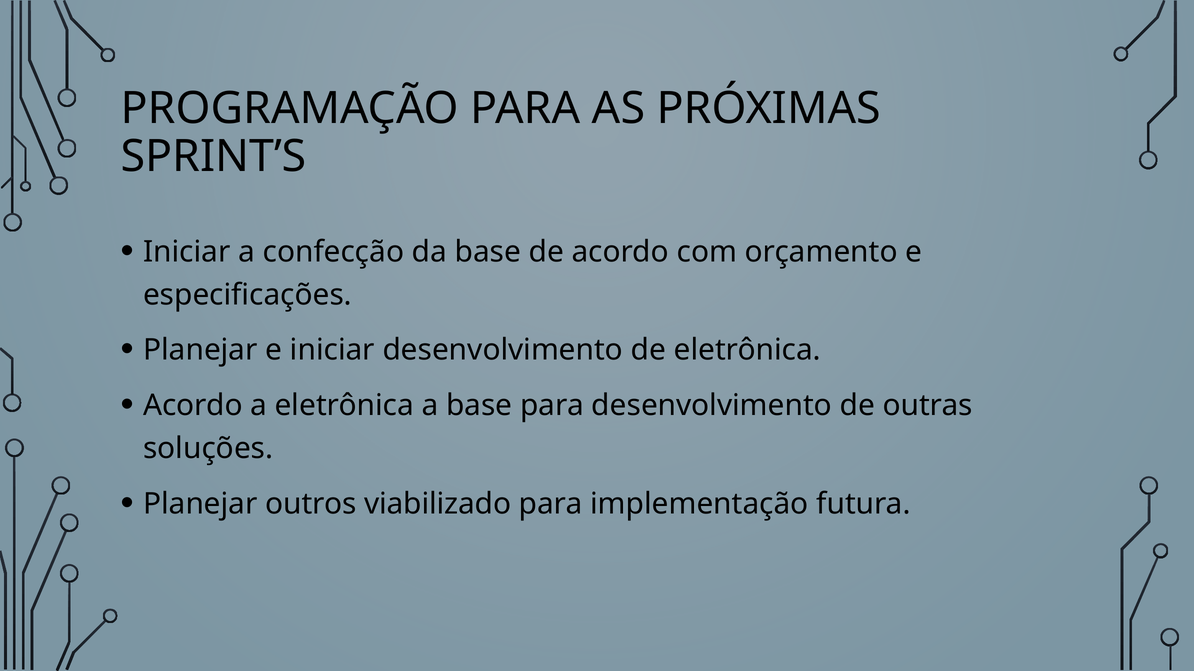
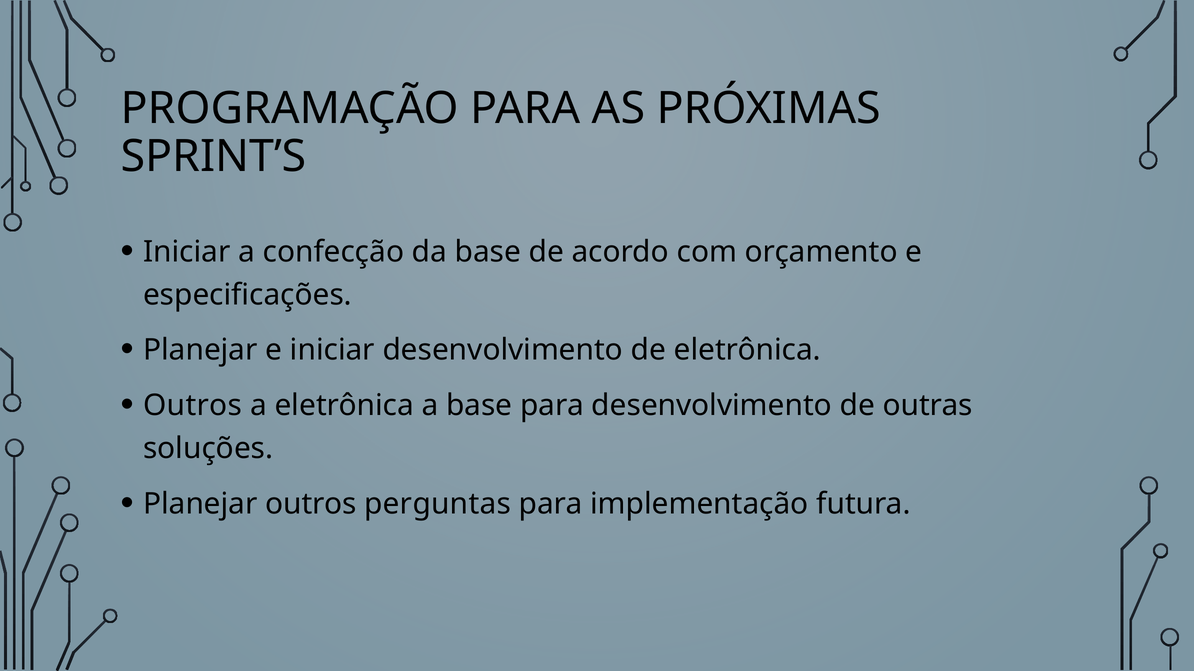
Acordo at (193, 406): Acordo -> Outros
viabilizado: viabilizado -> perguntas
